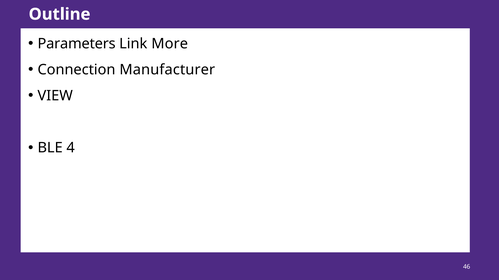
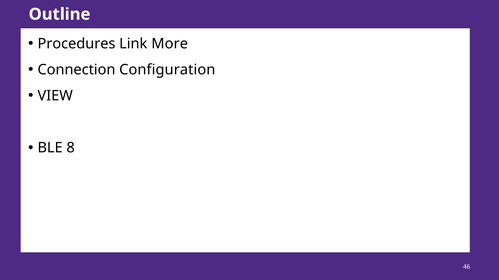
Parameters: Parameters -> Procedures
Manufacturer: Manufacturer -> Configuration
4: 4 -> 8
